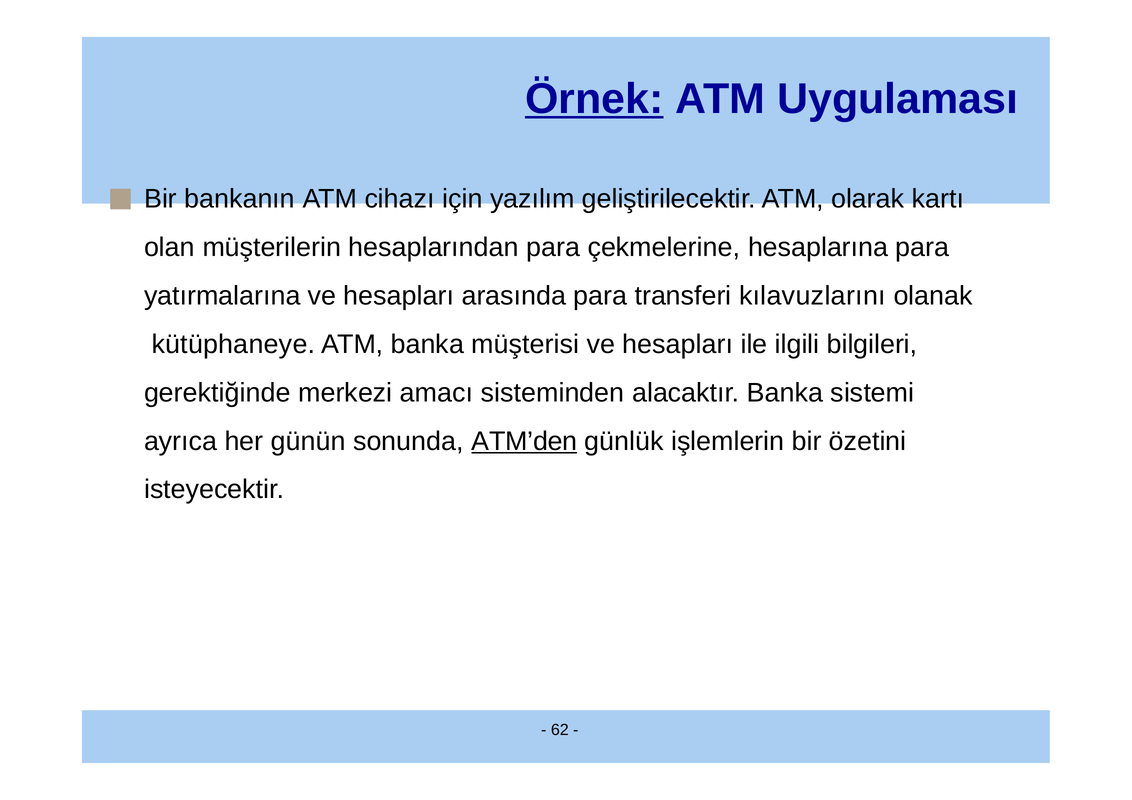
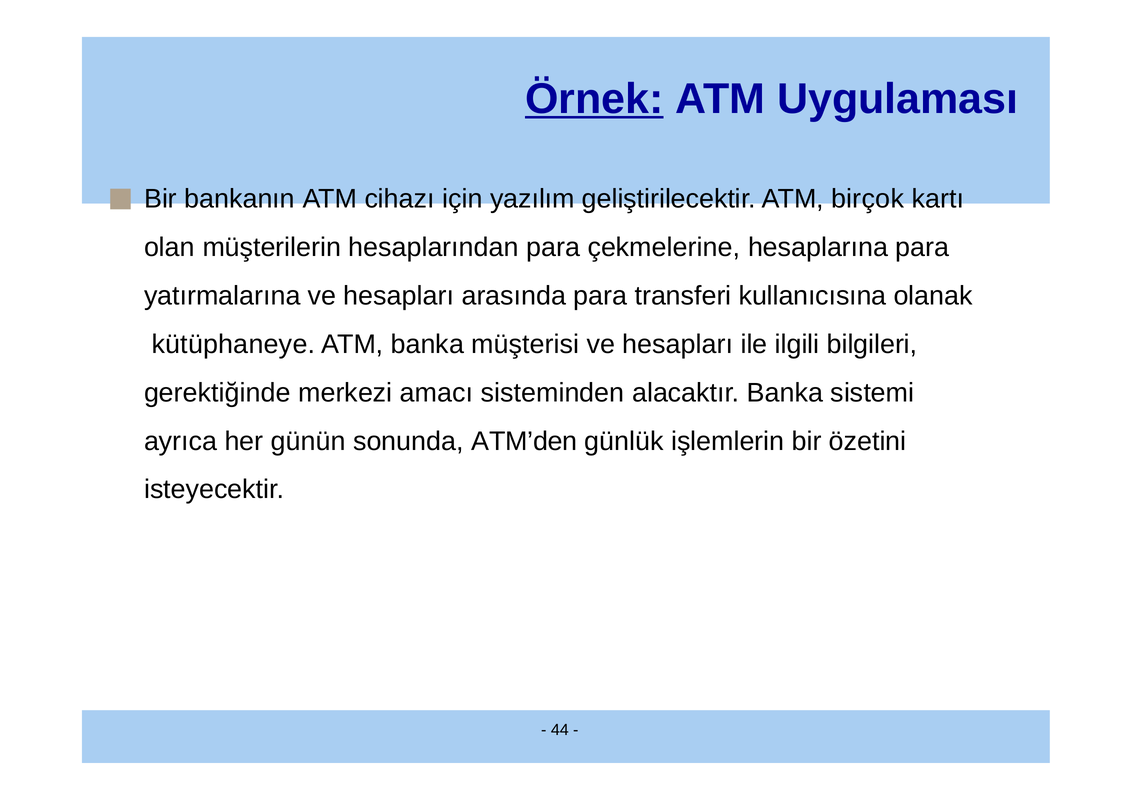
olarak: olarak -> birçok
kılavuzlarını: kılavuzlarını -> kullanıcısına
ATM’den underline: present -> none
62: 62 -> 44
